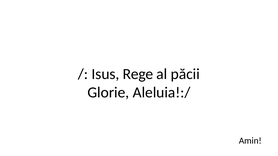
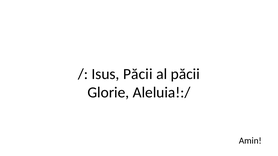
Isus Rege: Rege -> Păcii
